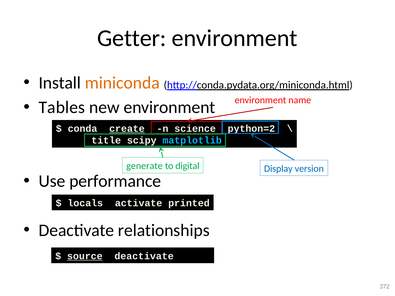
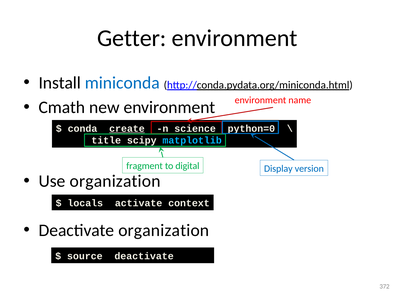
miniconda colour: orange -> blue
Tables: Tables -> Cmath
python=2: python=2 -> python=0
generate: generate -> fragment
Use performance: performance -> organization
printed: printed -> context
Deactivate relationships: relationships -> organization
source underline: present -> none
